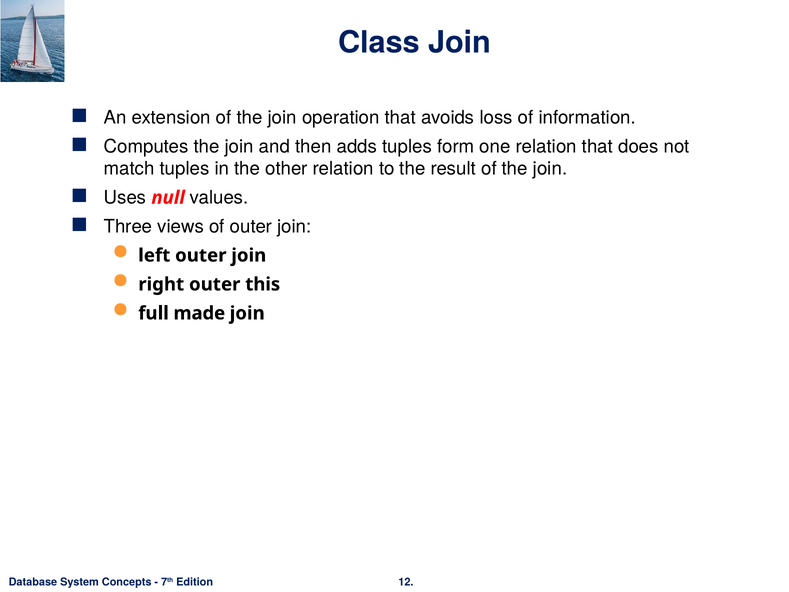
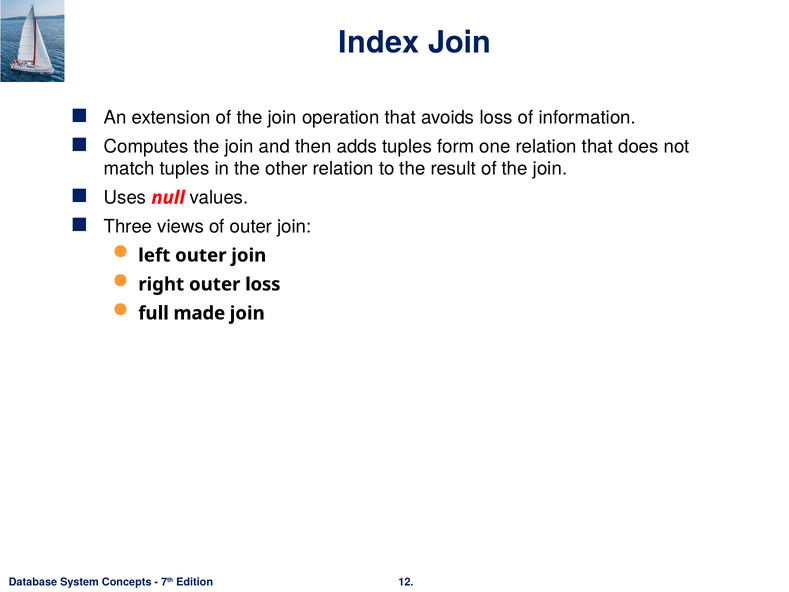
Class: Class -> Index
outer this: this -> loss
